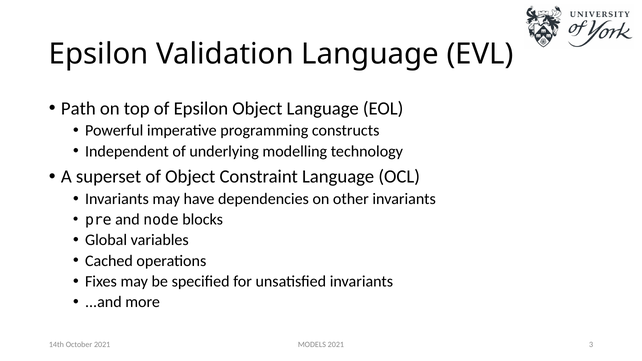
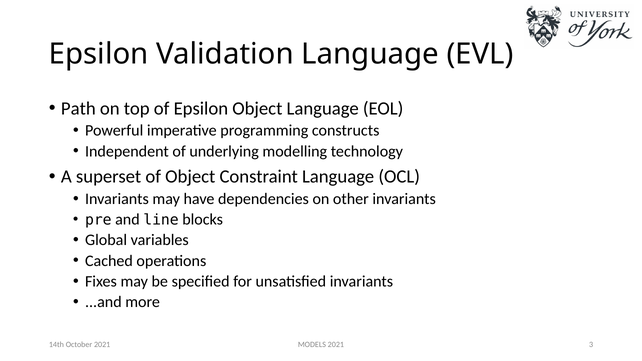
node: node -> line
